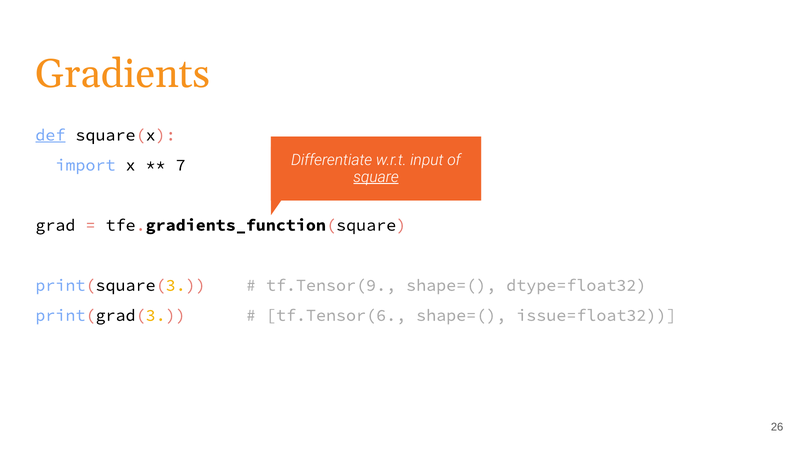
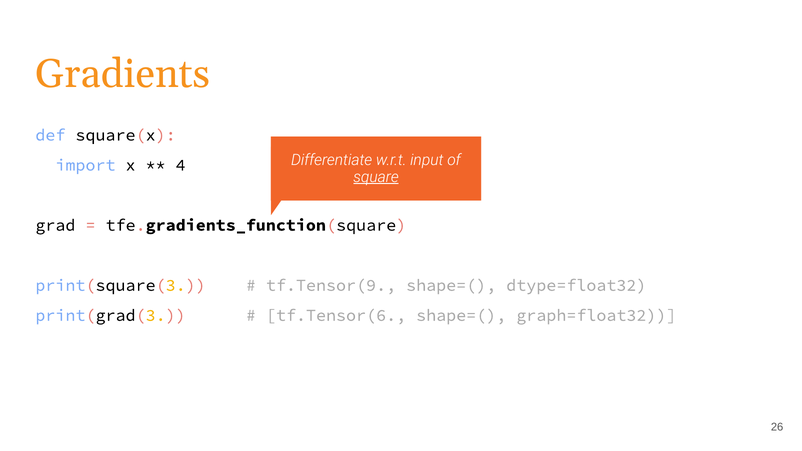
def underline: present -> none
7: 7 -> 4
issue=float32: issue=float32 -> graph=float32
